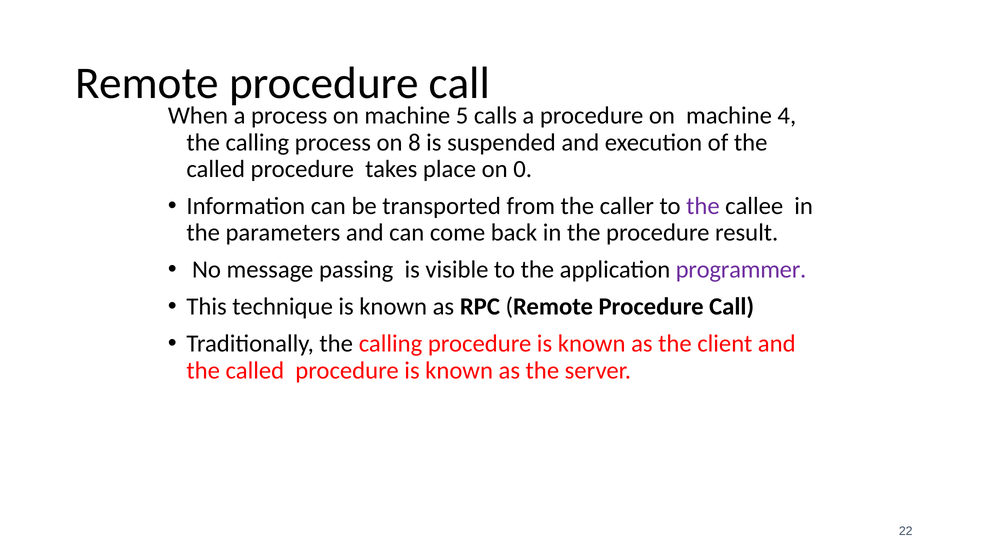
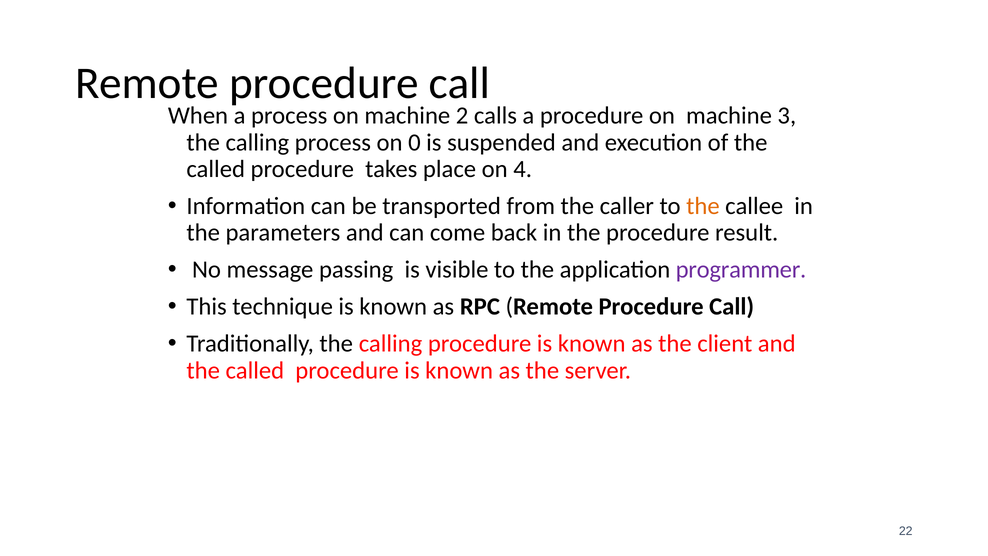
5: 5 -> 2
4: 4 -> 3
8: 8 -> 0
0: 0 -> 4
the at (703, 206) colour: purple -> orange
